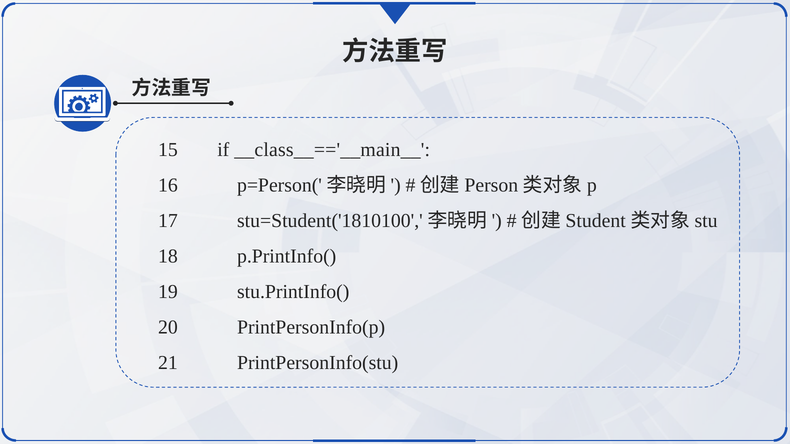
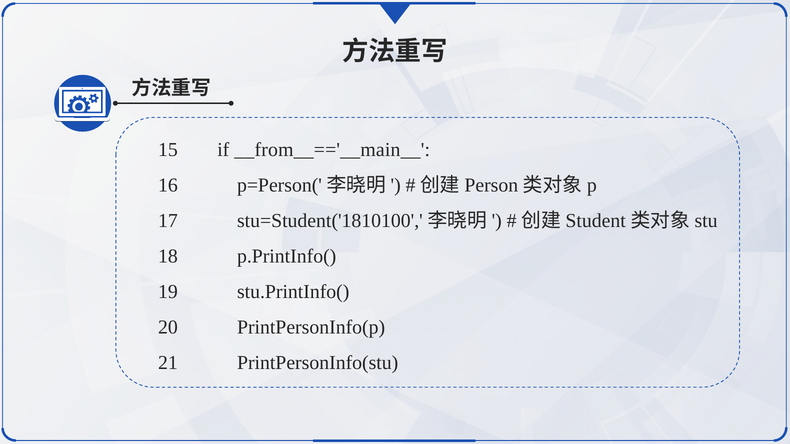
__class__=='__main__: __class__=='__main__ -> __from__=='__main__
